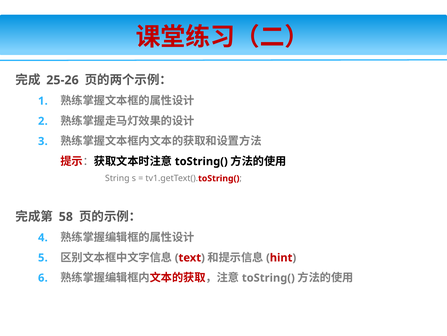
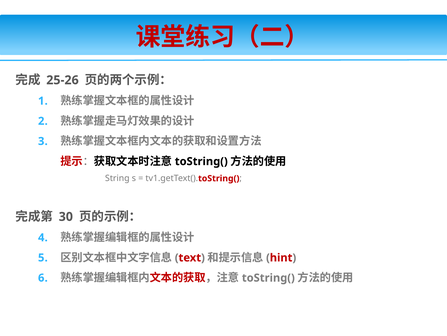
58: 58 -> 30
